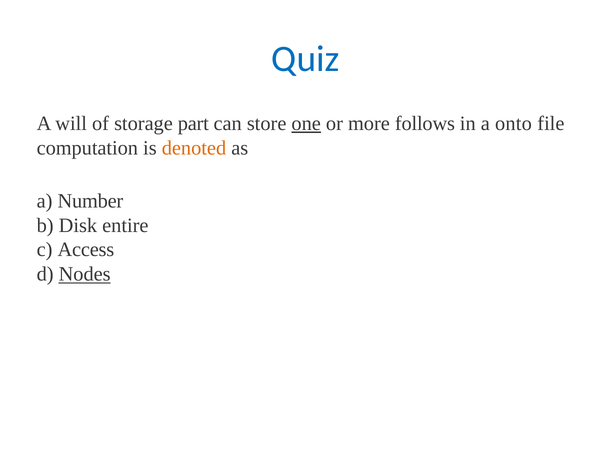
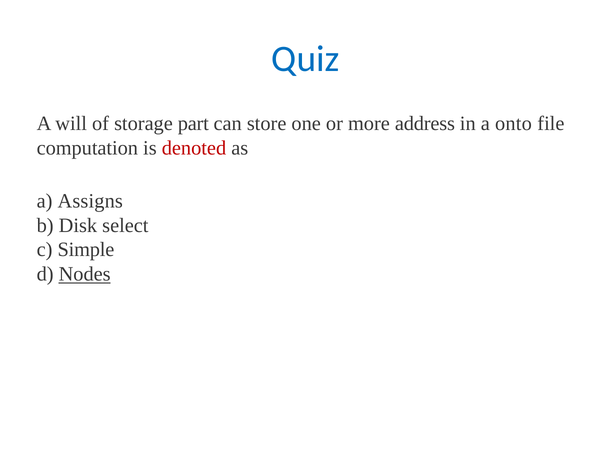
one underline: present -> none
follows: follows -> address
denoted colour: orange -> red
Number: Number -> Assigns
entire: entire -> select
Access: Access -> Simple
